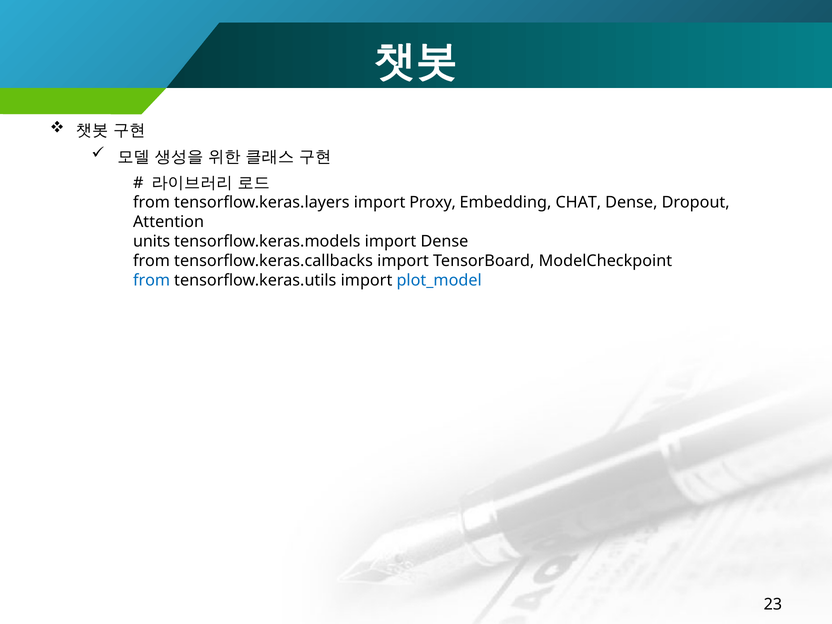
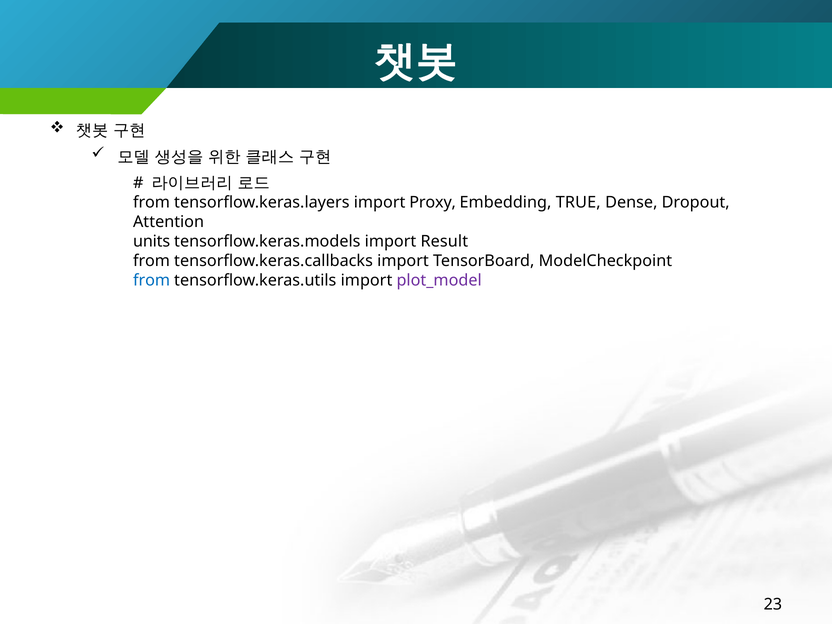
CHAT: CHAT -> TRUE
import Dense: Dense -> Result
plot_model colour: blue -> purple
